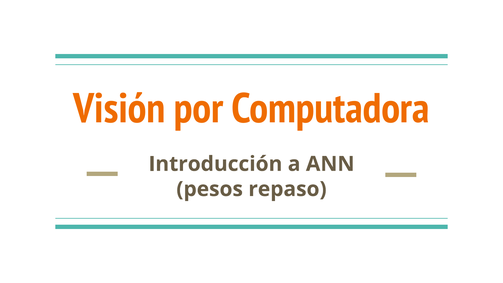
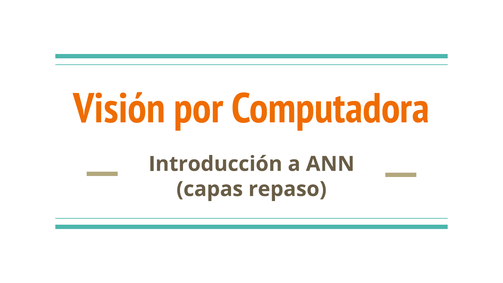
pesos: pesos -> capas
